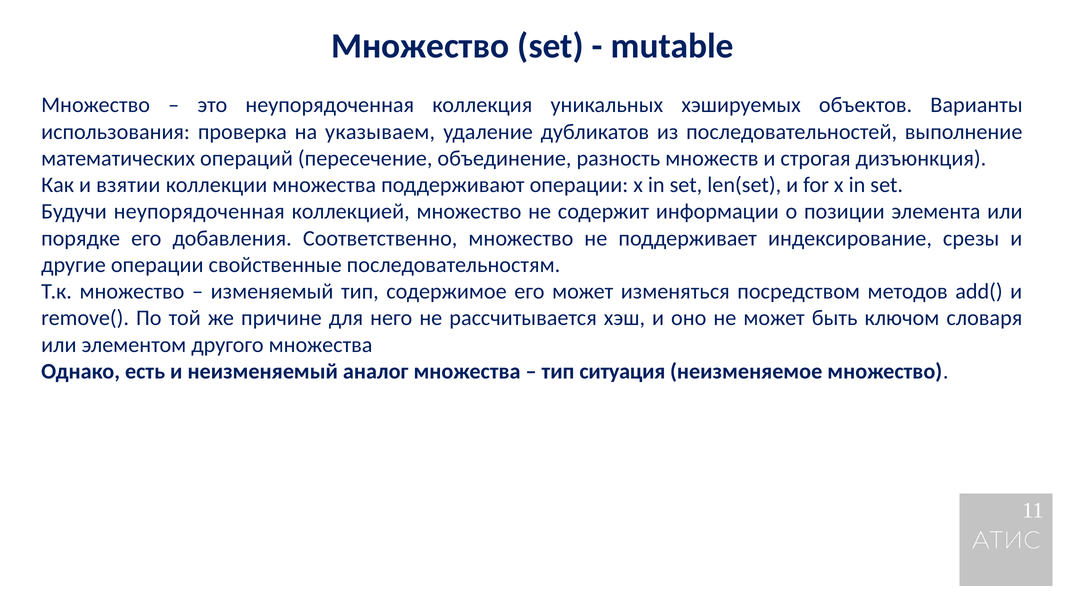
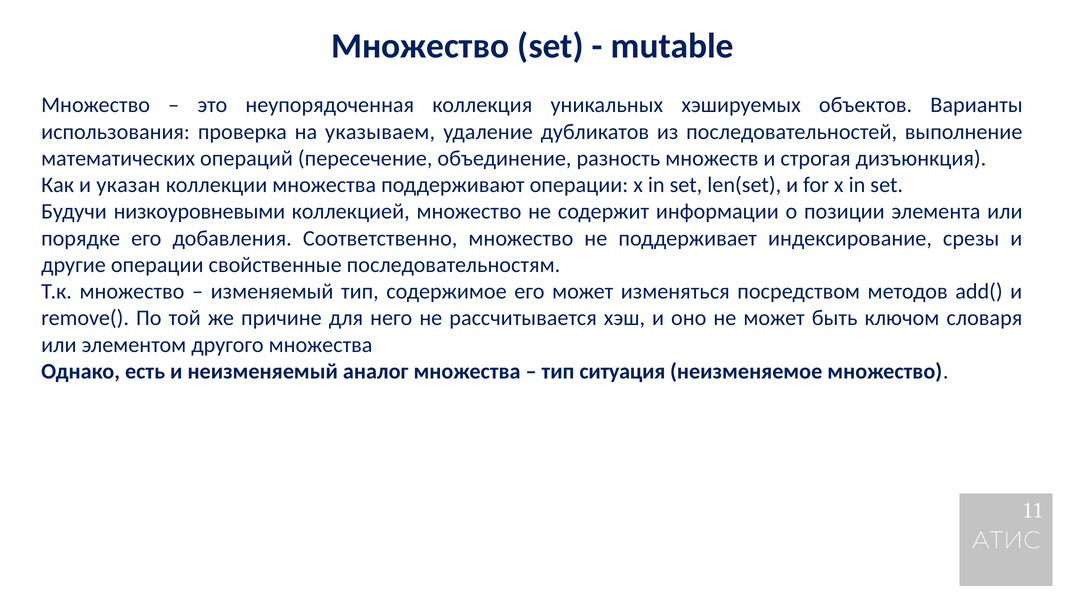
взятии: взятии -> указан
Будучи неупорядоченная: неупорядоченная -> низкоуровневыми
